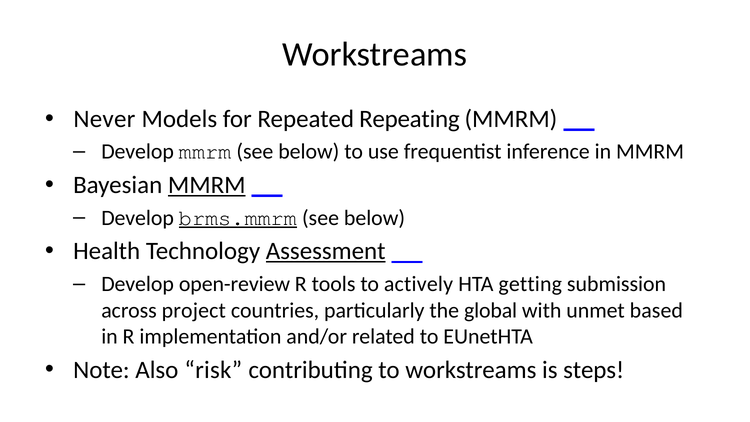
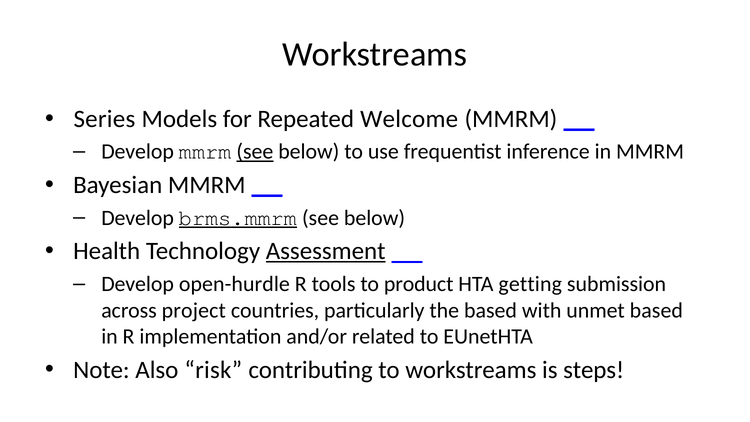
Never: Never -> Series
Repeating: Repeating -> Welcome
see at (255, 152) underline: none -> present
MMRM at (207, 185) underline: present -> none
open-review: open-review -> open-hurdle
actively: actively -> product
the global: global -> based
